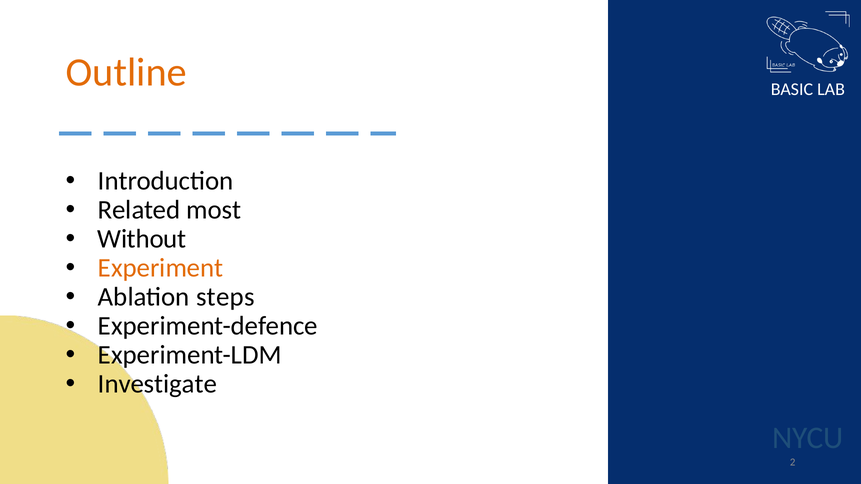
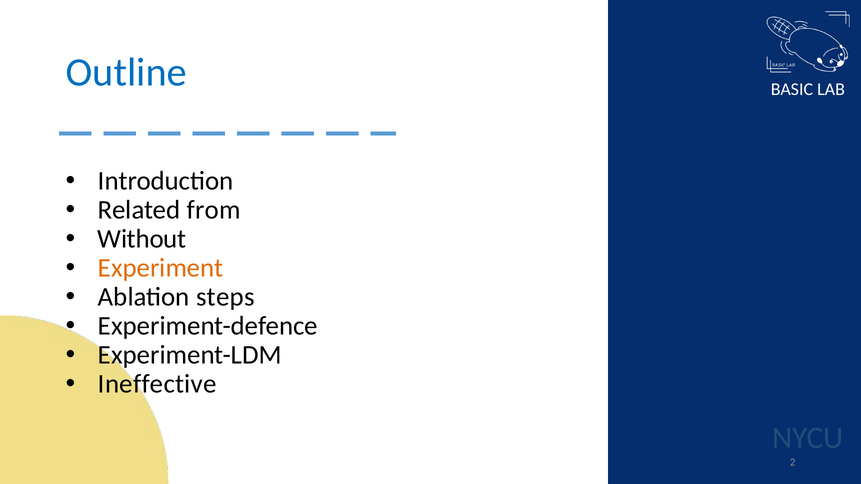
Outline colour: orange -> blue
most: most -> from
Investigate: Investigate -> Ineffective
